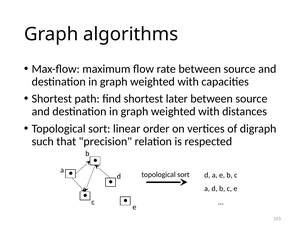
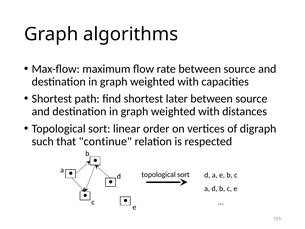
precision: precision -> continue
